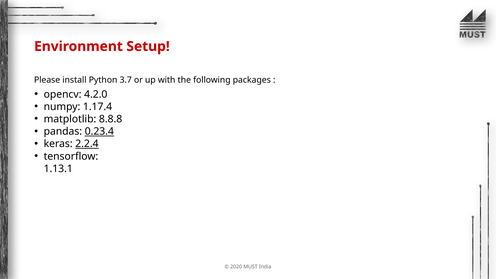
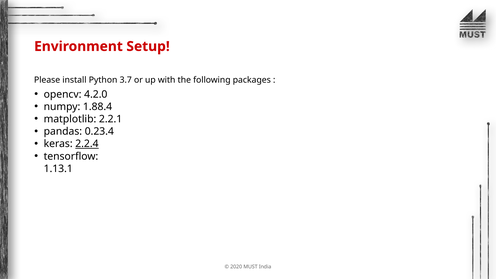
1.17.4: 1.17.4 -> 1.88.4
8.8.8: 8.8.8 -> 2.2.1
0.23.4 underline: present -> none
